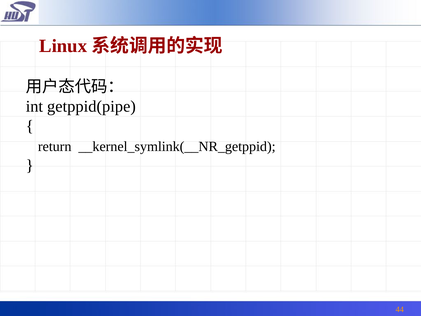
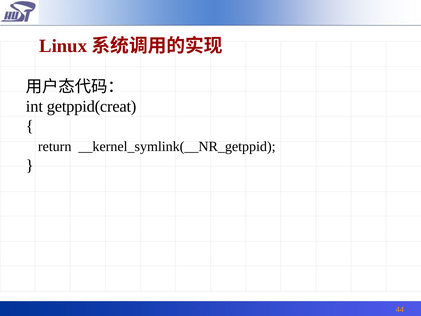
getppid(pipe: getppid(pipe -> getppid(creat
